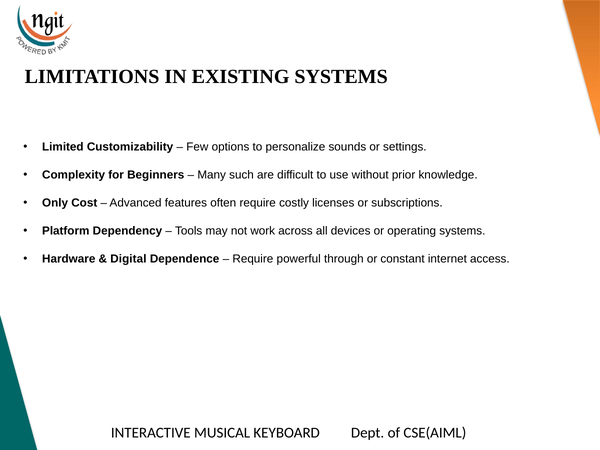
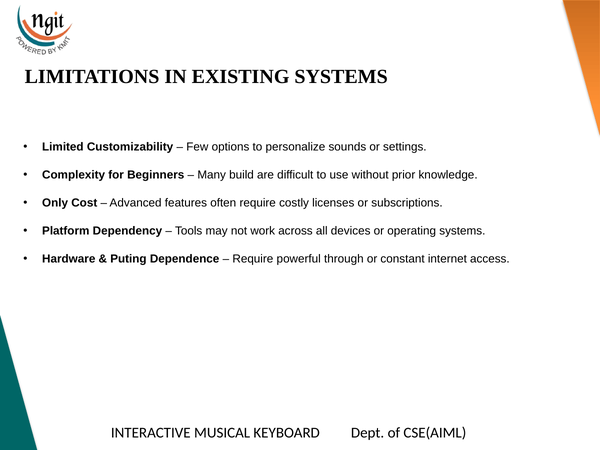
such: such -> build
Digital: Digital -> Puting
